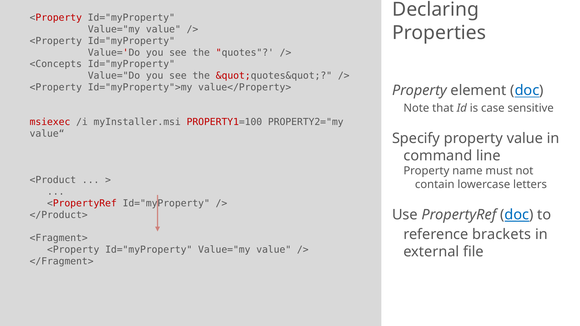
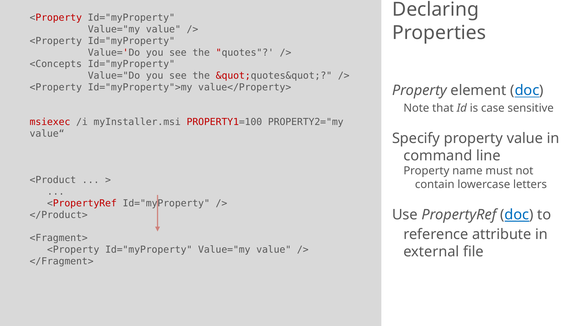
brackets: brackets -> attribute
